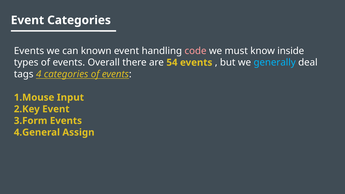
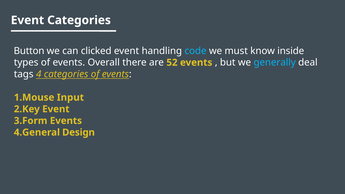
Events at (29, 51): Events -> Button
known: known -> clicked
code colour: pink -> light blue
54: 54 -> 52
Assign: Assign -> Design
